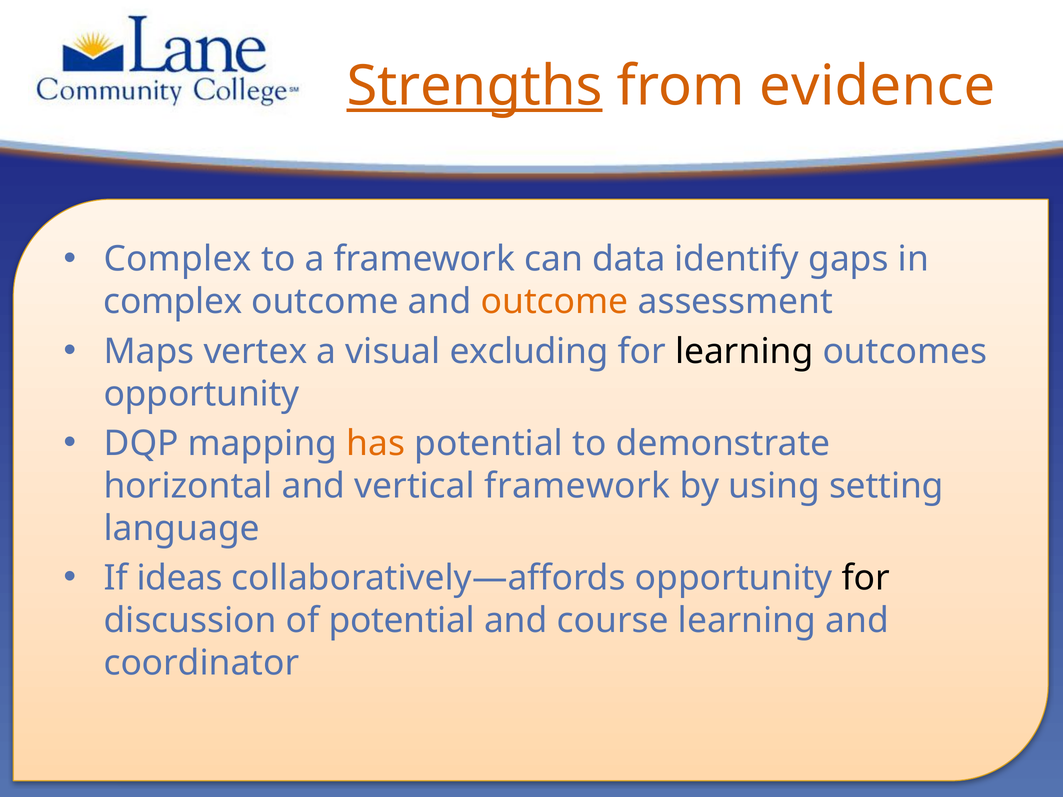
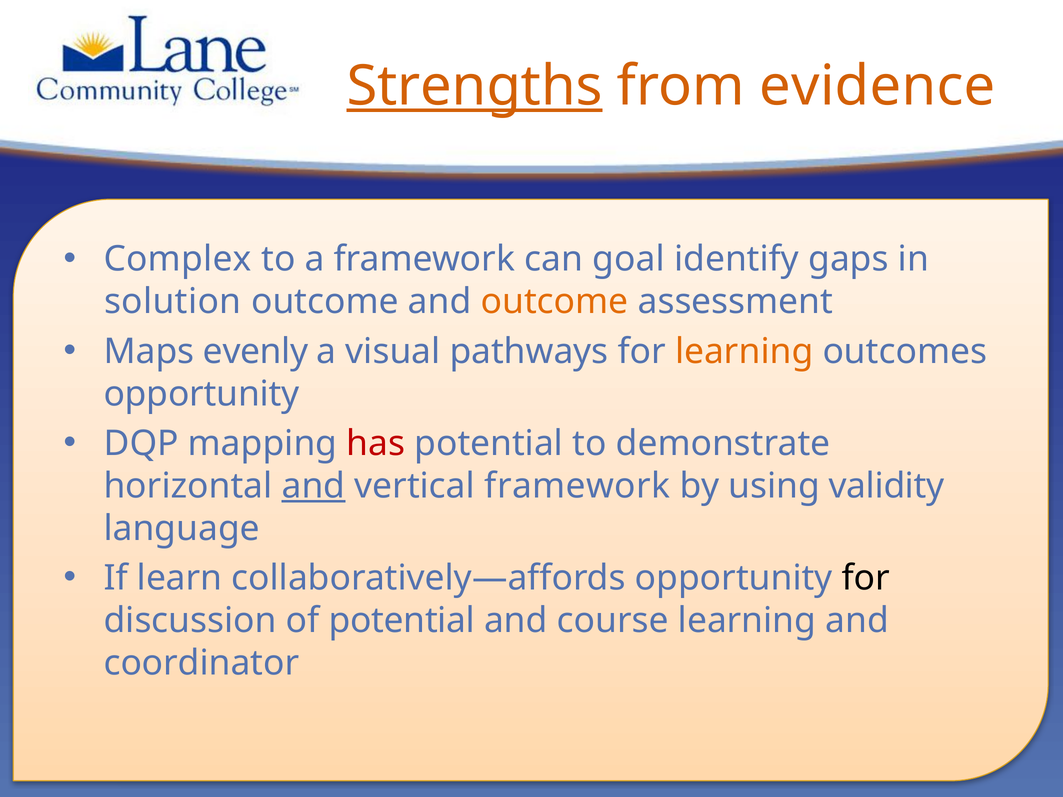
data: data -> goal
complex at (173, 302): complex -> solution
vertex: vertex -> evenly
excluding: excluding -> pathways
learning at (744, 351) colour: black -> orange
has colour: orange -> red
and at (313, 486) underline: none -> present
setting: setting -> validity
ideas: ideas -> learn
